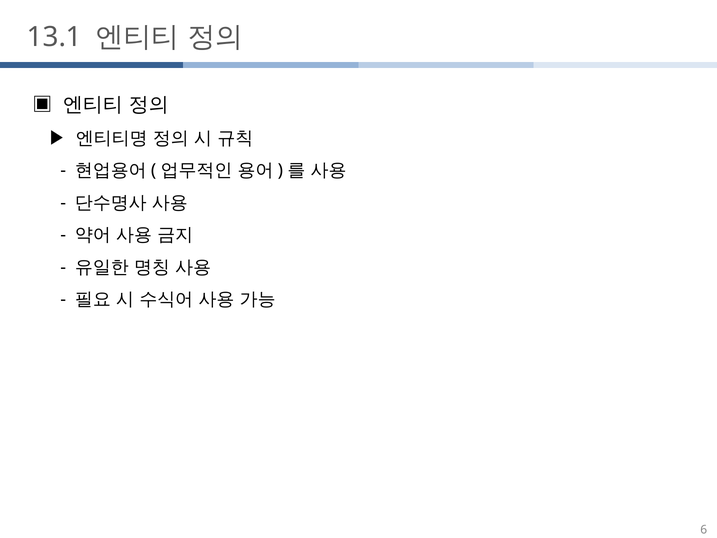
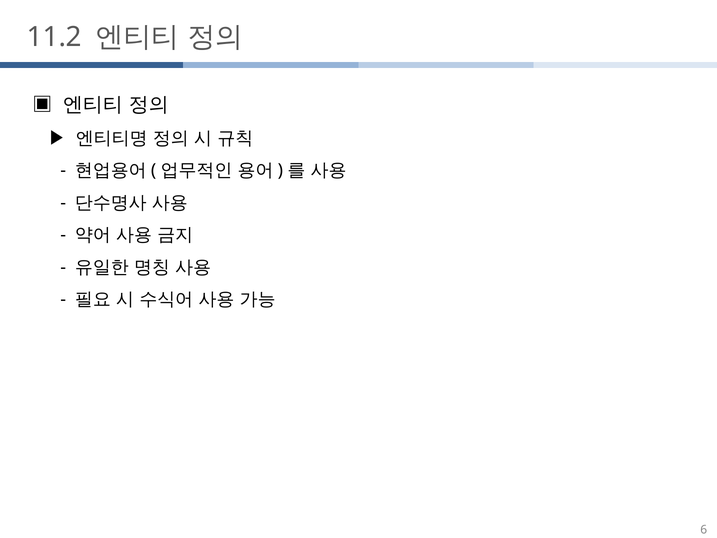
13.1: 13.1 -> 11.2
